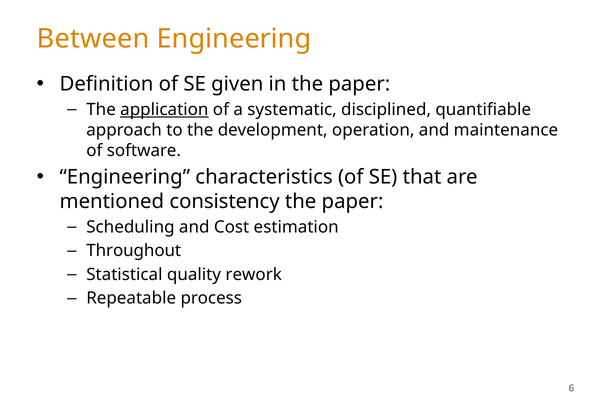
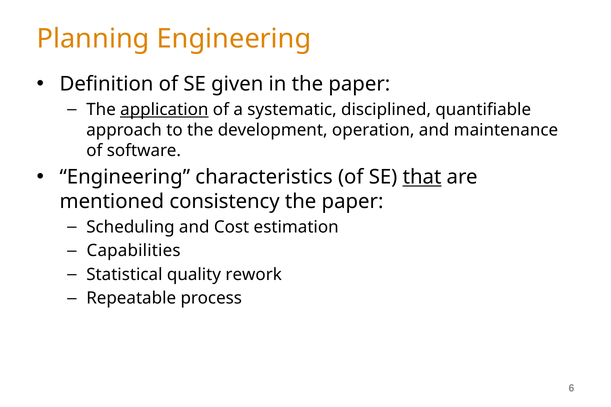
Between: Between -> Planning
that underline: none -> present
Throughout: Throughout -> Capabilities
